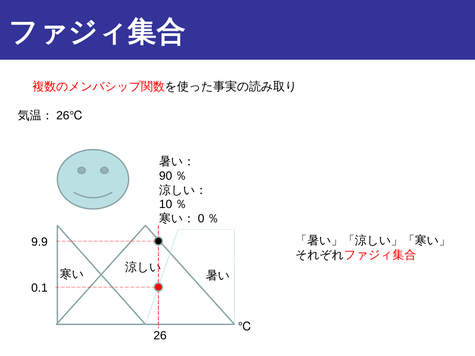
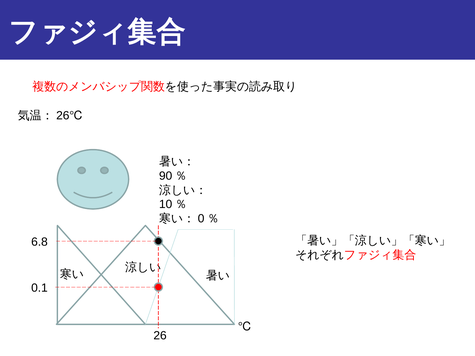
9.9: 9.9 -> 6.8
